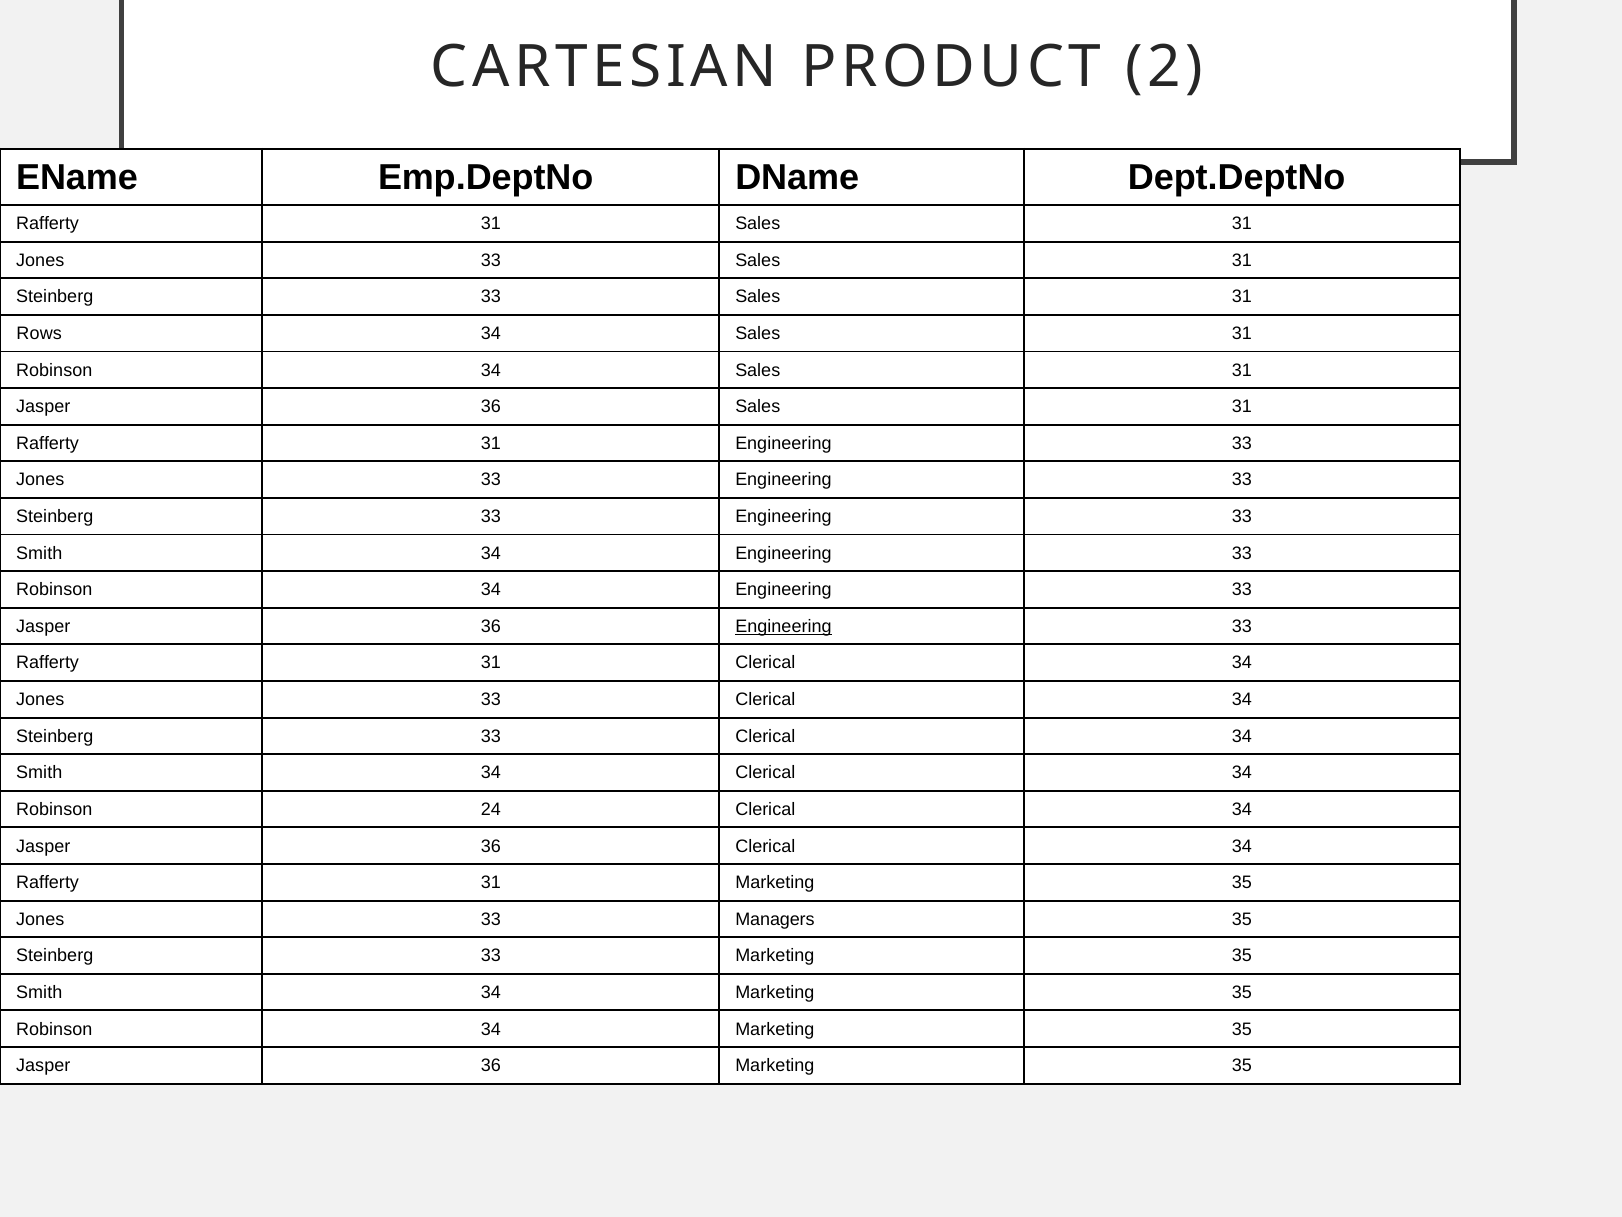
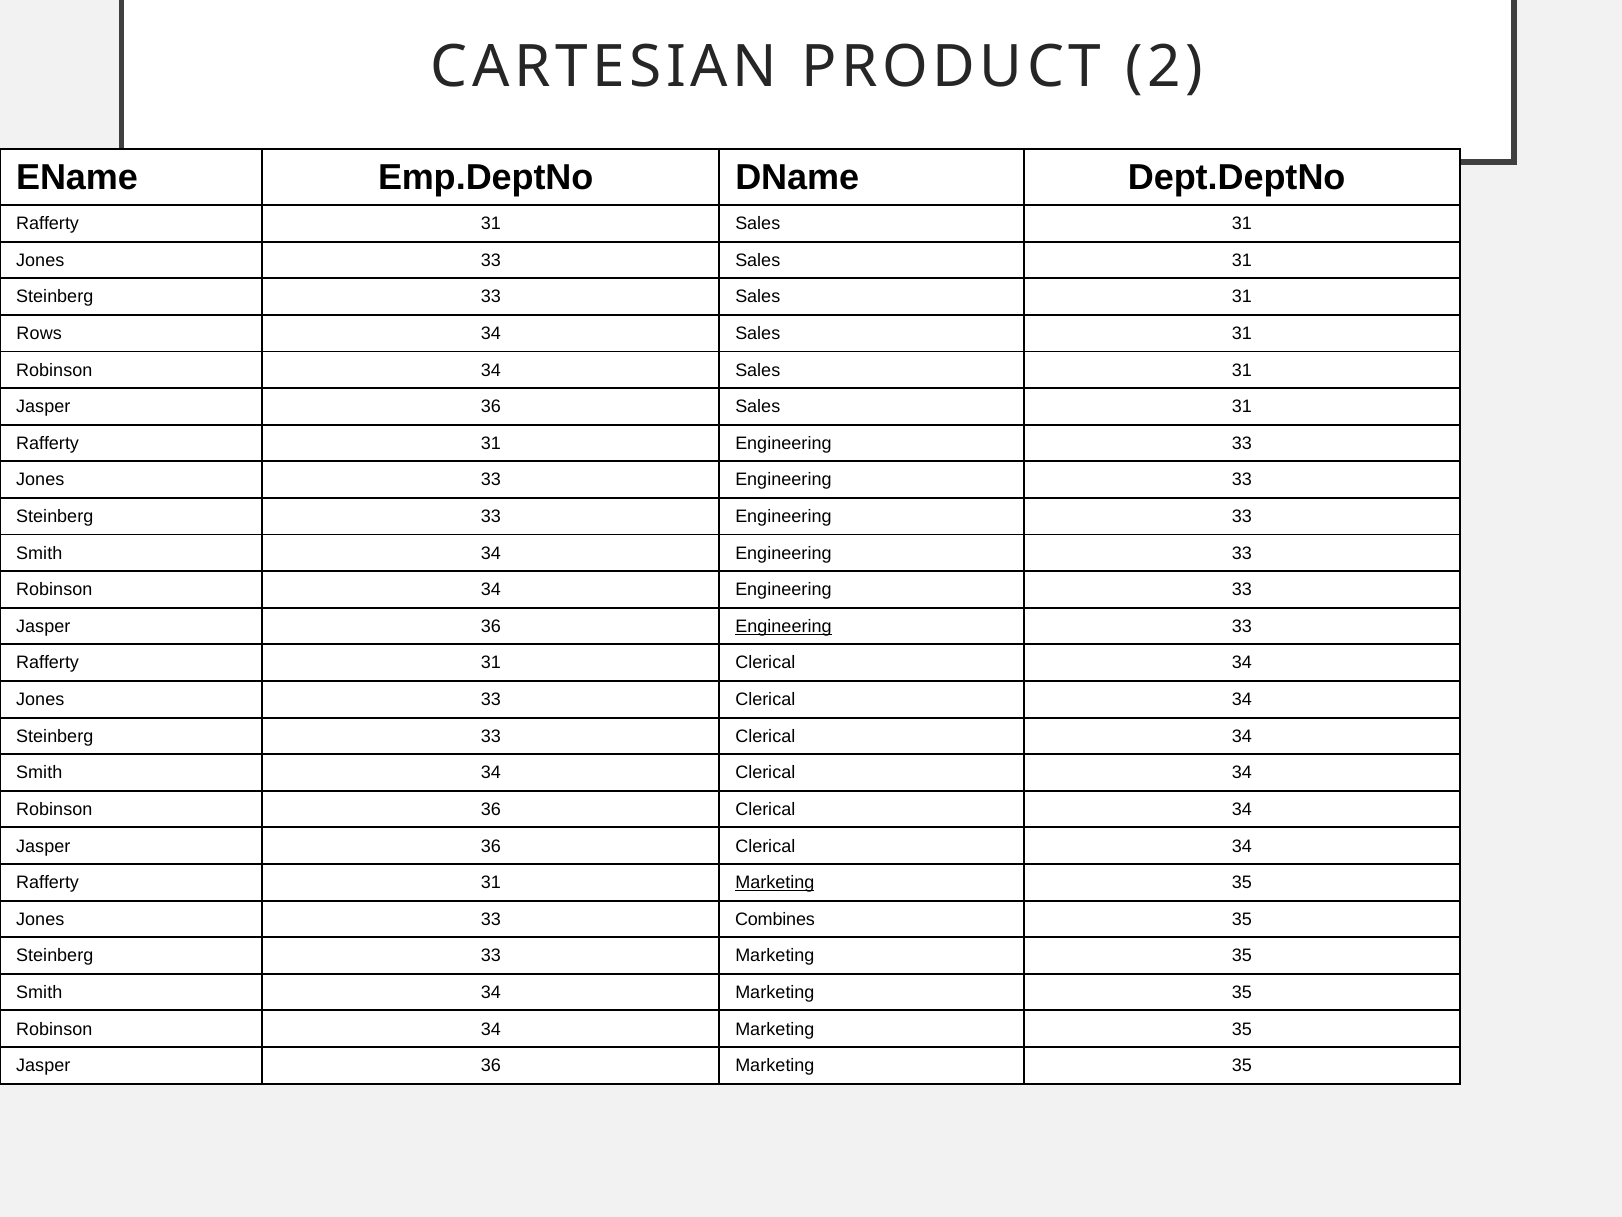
Robinson 24: 24 -> 36
Marketing at (775, 882) underline: none -> present
Managers: Managers -> Combines
